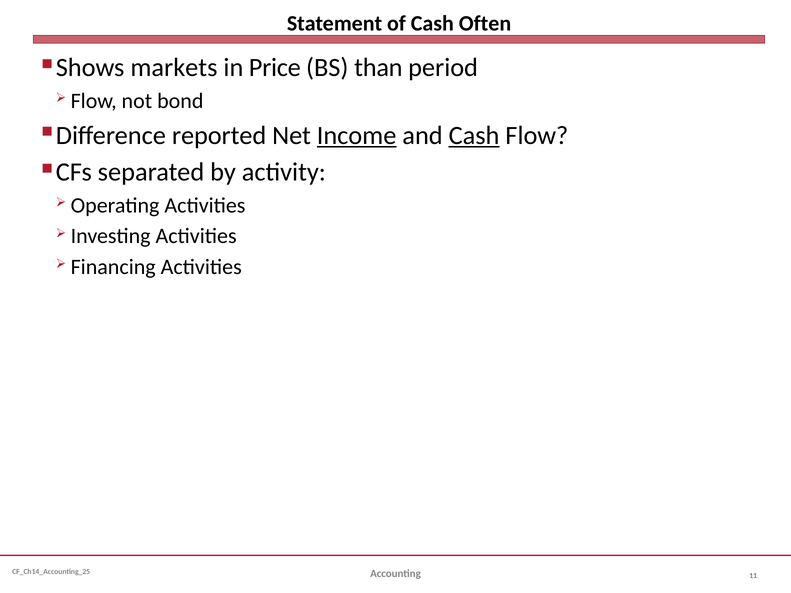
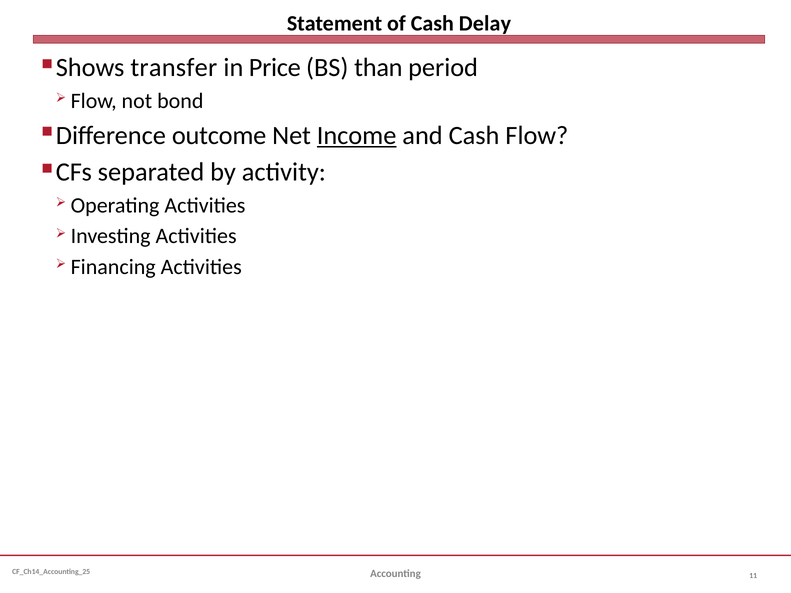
Often: Often -> Delay
markets: markets -> transfer
reported: reported -> outcome
Cash at (474, 135) underline: present -> none
